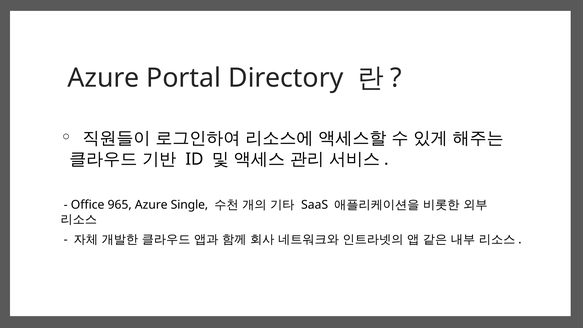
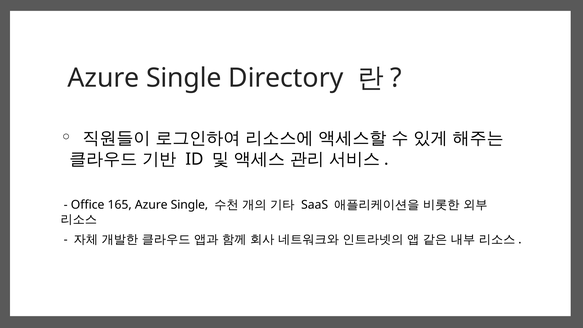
Portal at (184, 78): Portal -> Single
965: 965 -> 165
